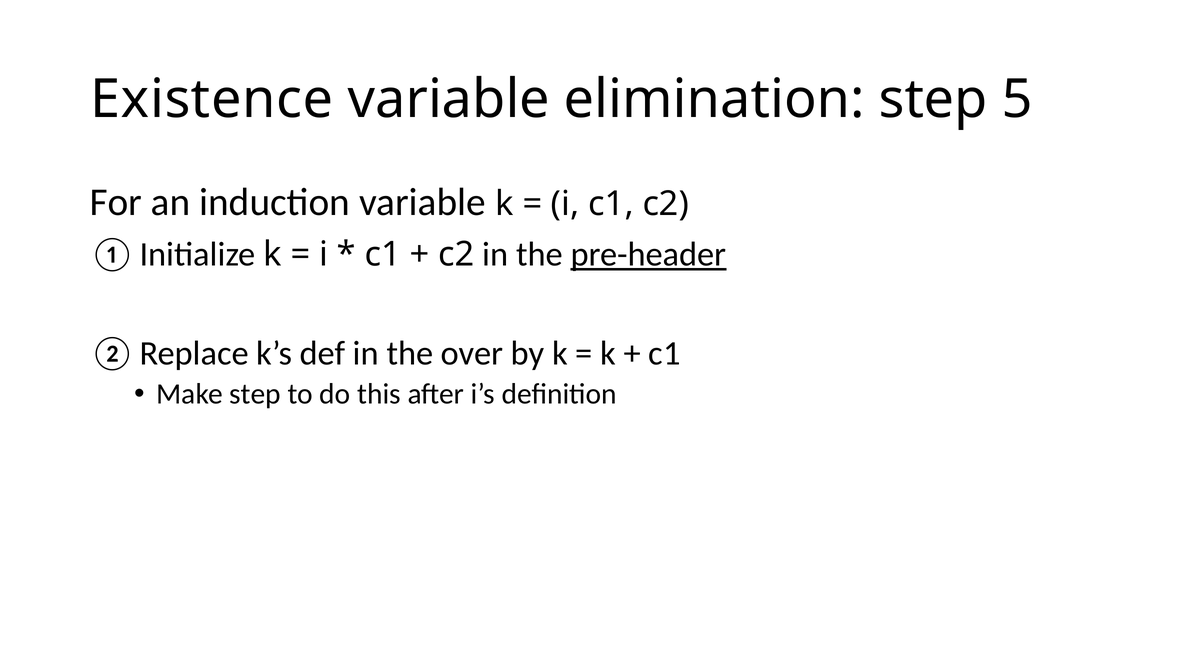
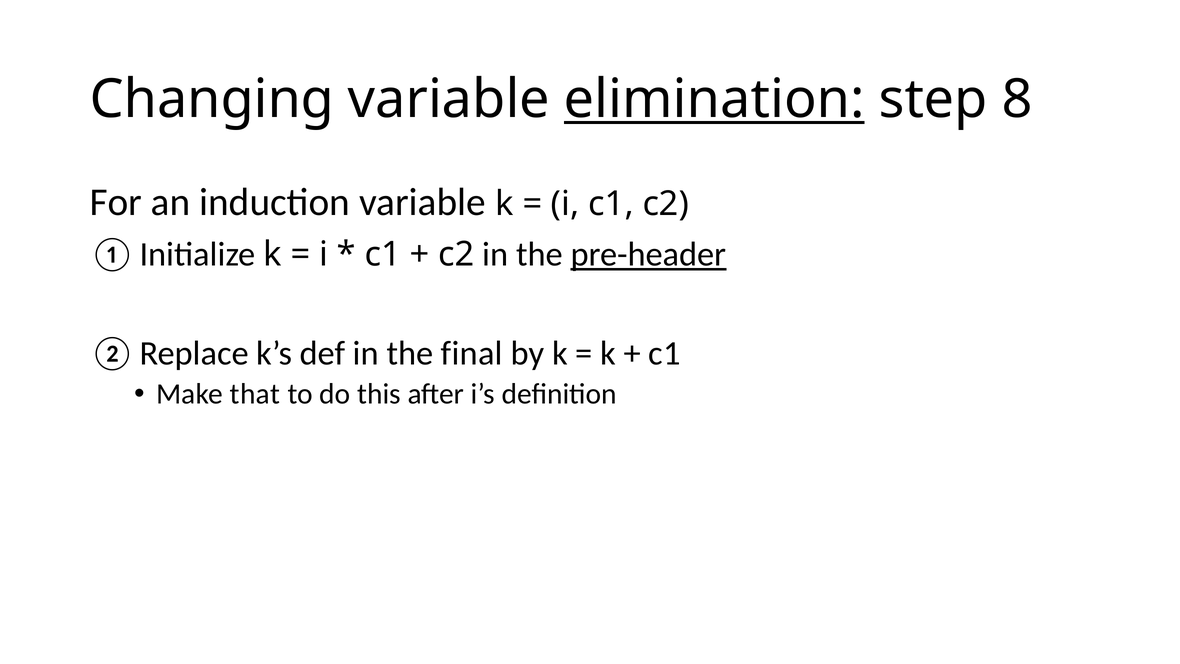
Existence: Existence -> Changing
elimination underline: none -> present
5: 5 -> 8
over: over -> final
Make step: step -> that
